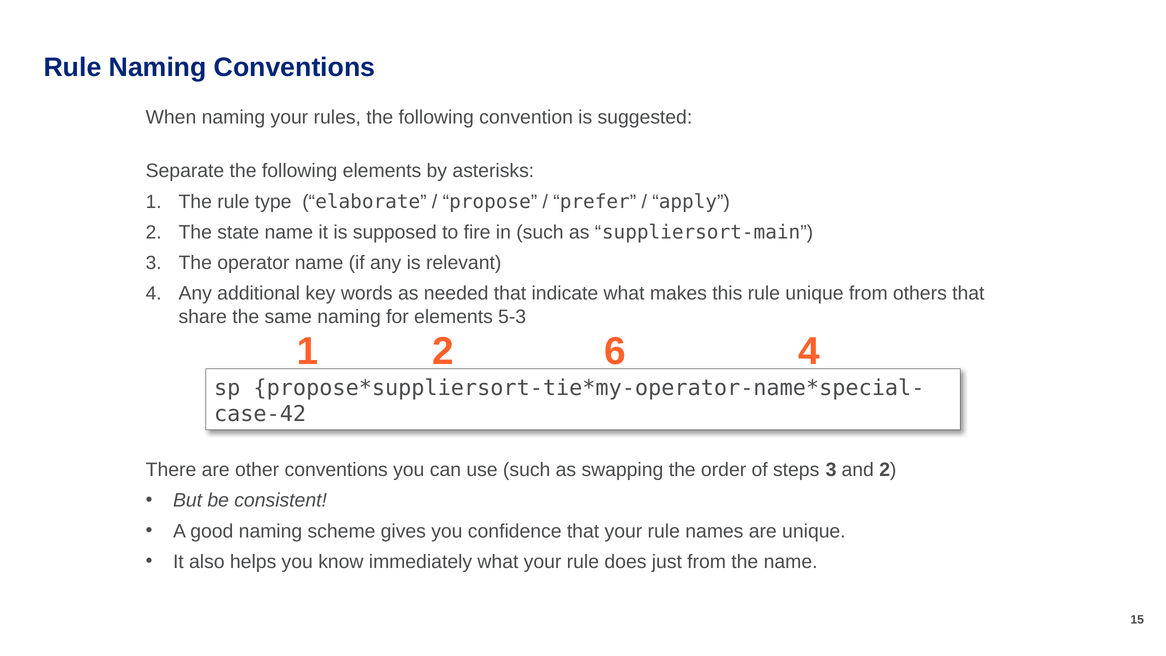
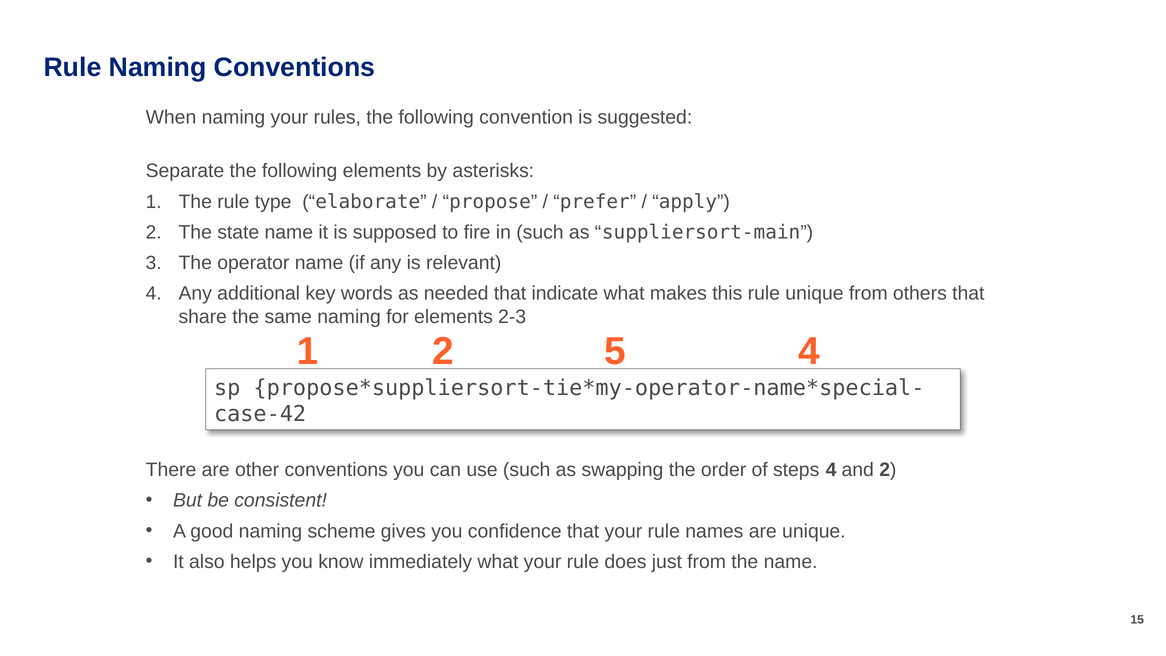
5-3: 5-3 -> 2-3
6: 6 -> 5
steps 3: 3 -> 4
